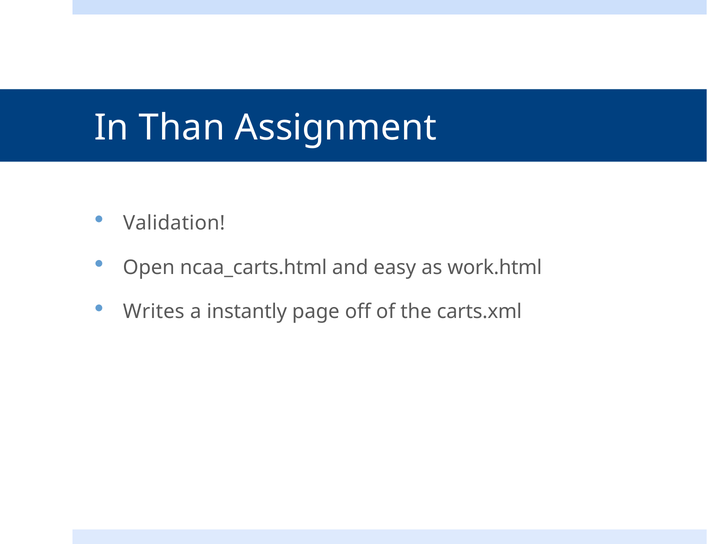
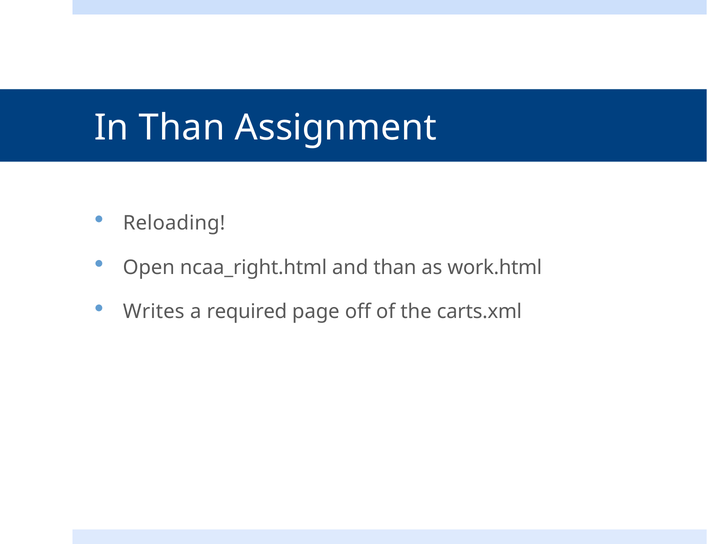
Validation: Validation -> Reloading
ncaa_carts.html: ncaa_carts.html -> ncaa_right.html
and easy: easy -> than
instantly: instantly -> required
